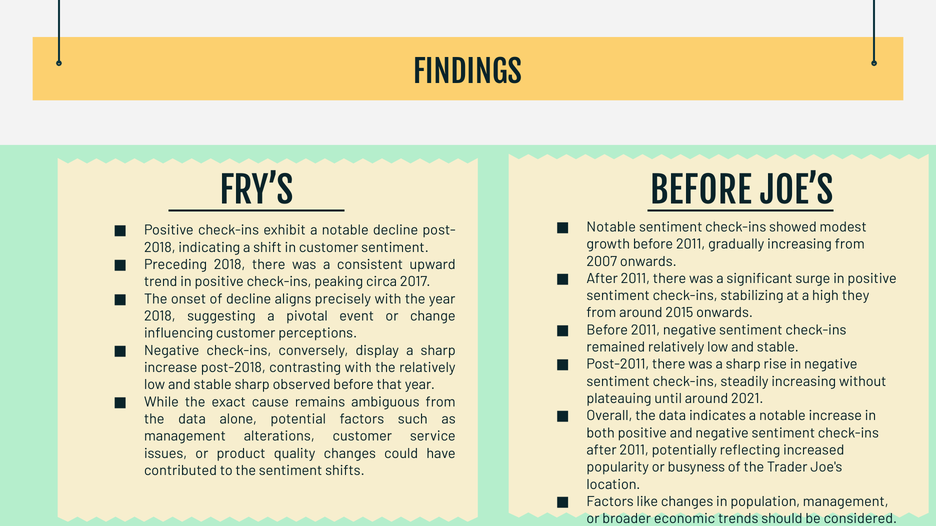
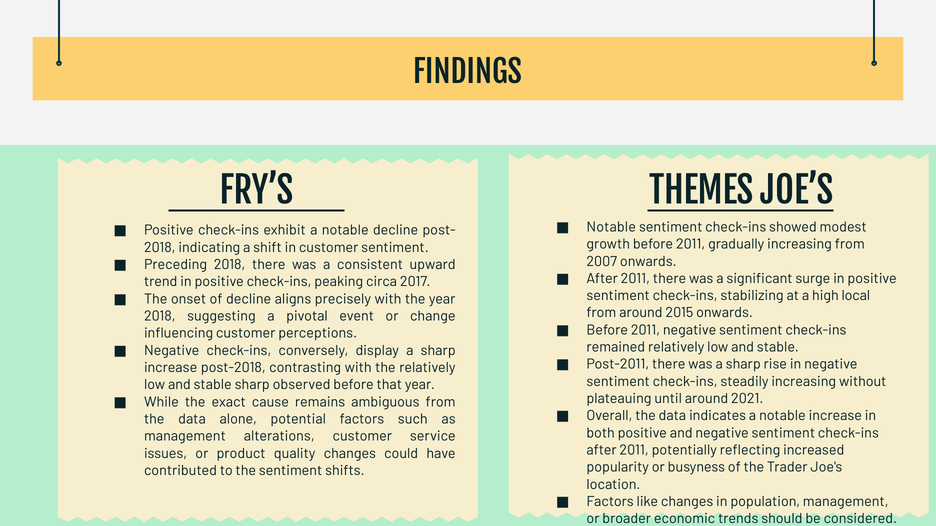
BEFORE at (701, 192): BEFORE -> THEMES
they: they -> local
